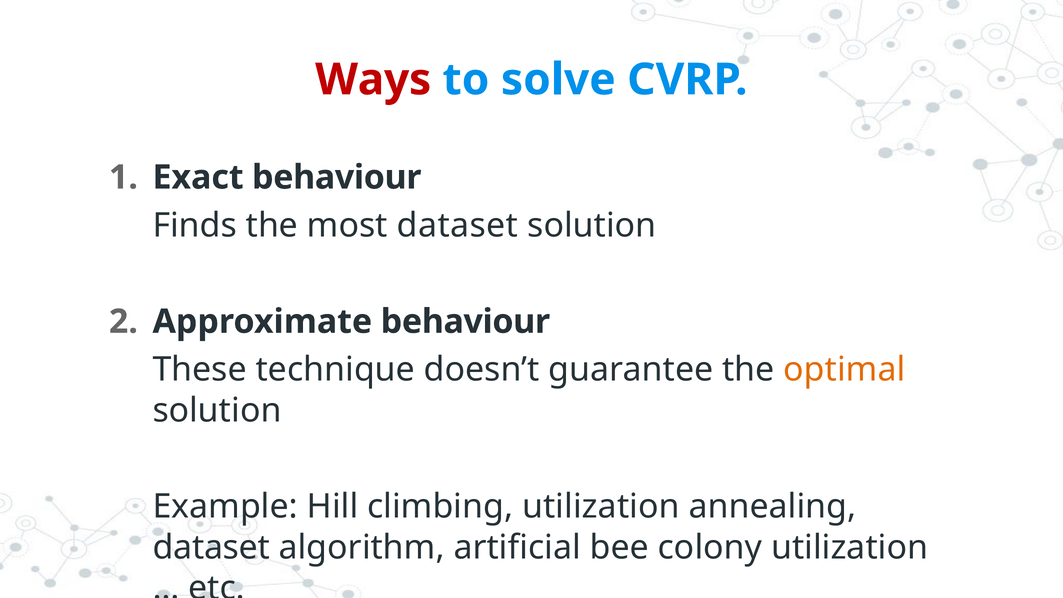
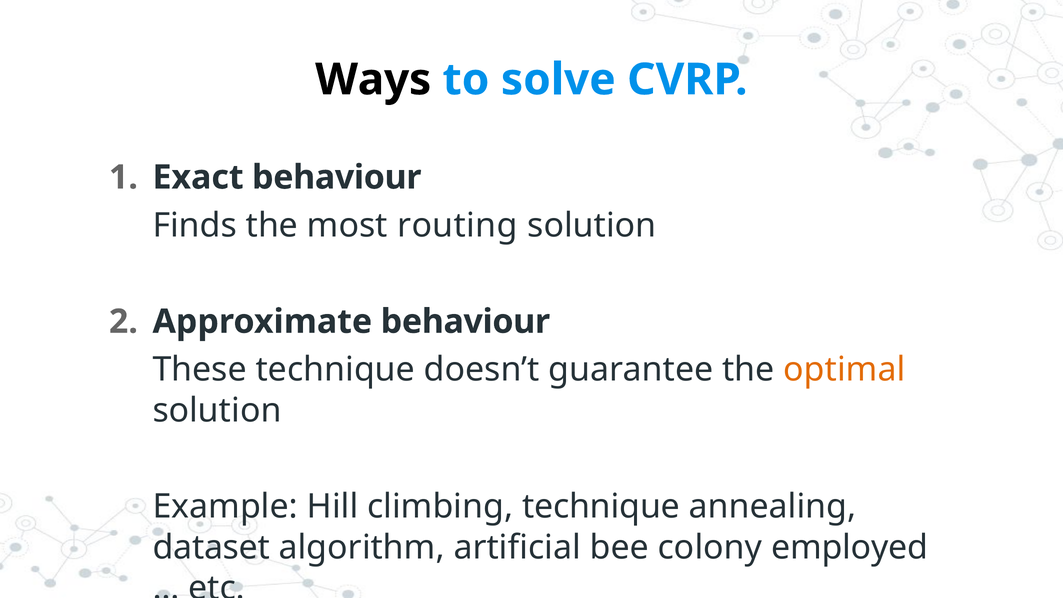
Ways colour: red -> black
most dataset: dataset -> routing
climbing utilization: utilization -> technique
colony utilization: utilization -> employed
